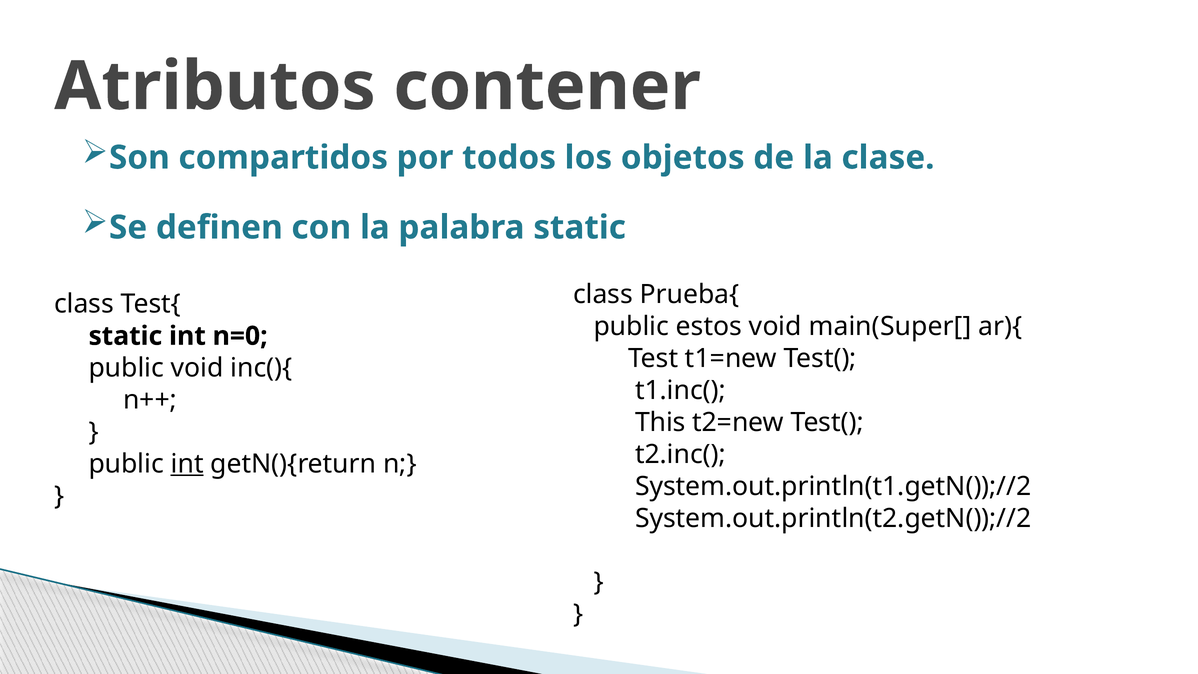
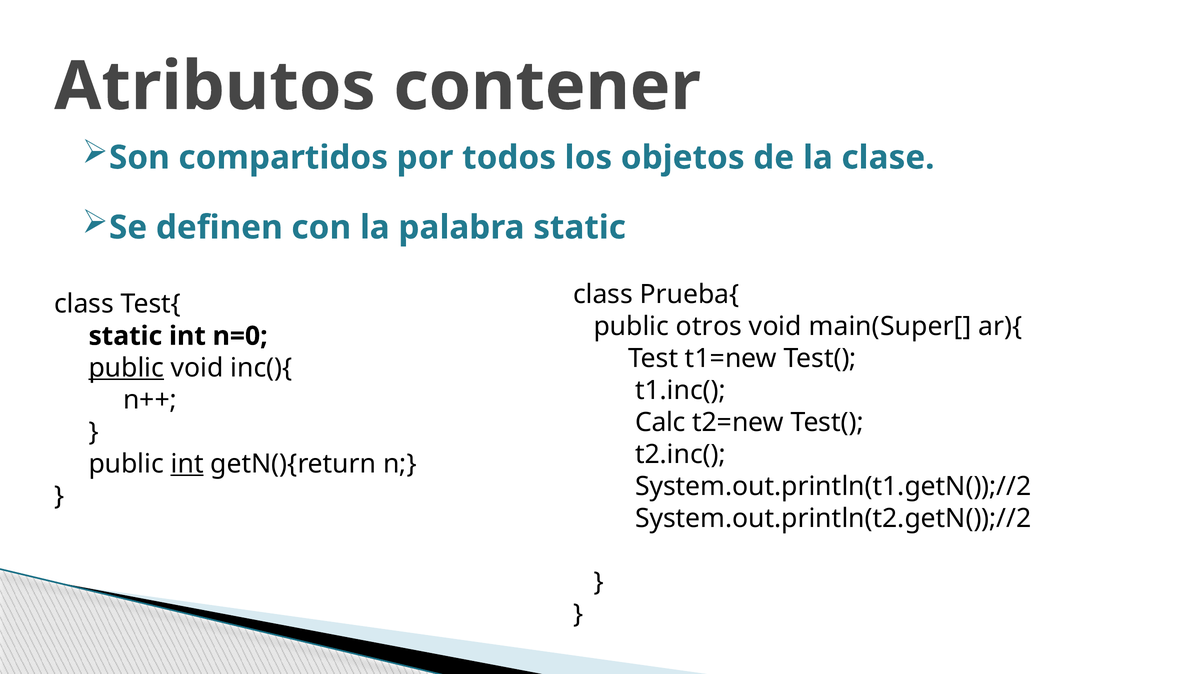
estos: estos -> otros
public at (126, 368) underline: none -> present
This: This -> Calc
